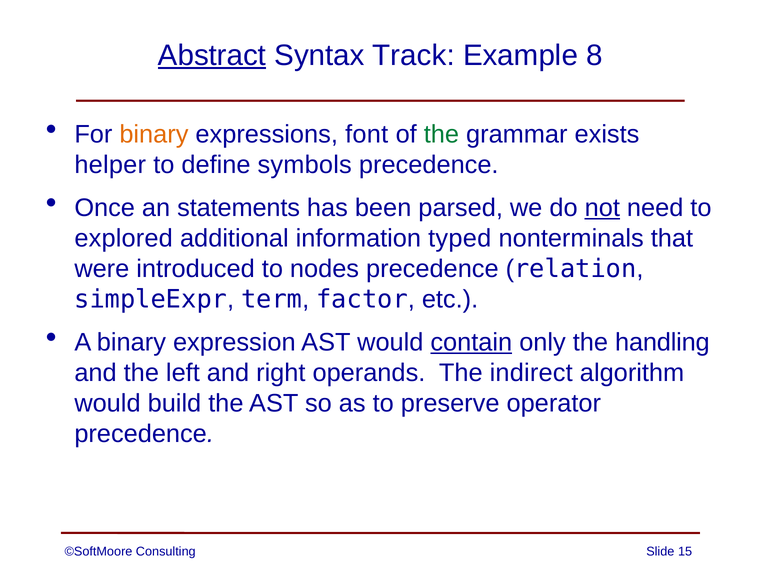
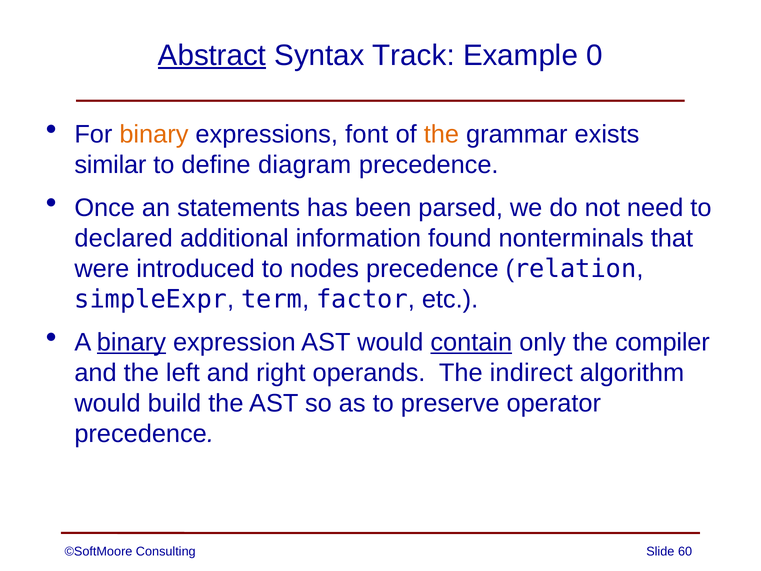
8: 8 -> 0
the at (441, 134) colour: green -> orange
helper: helper -> similar
symbols: symbols -> diagram
not underline: present -> none
explored: explored -> declared
typed: typed -> found
binary at (131, 342) underline: none -> present
handling: handling -> compiler
15: 15 -> 60
